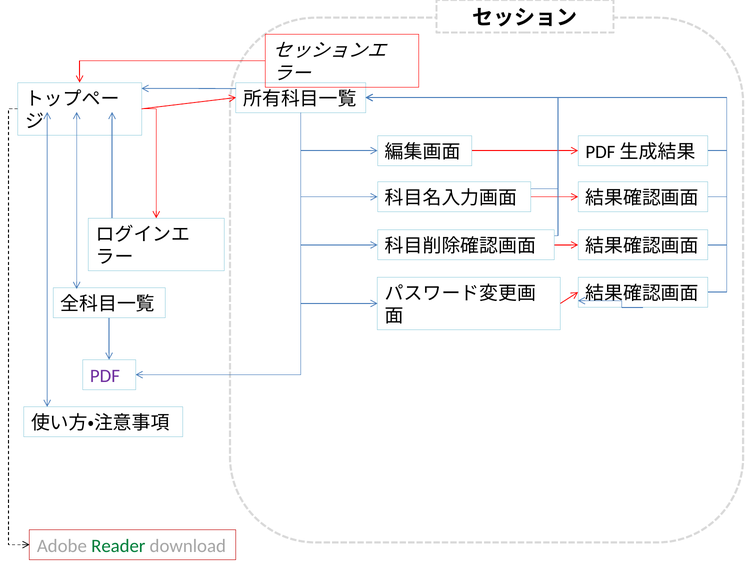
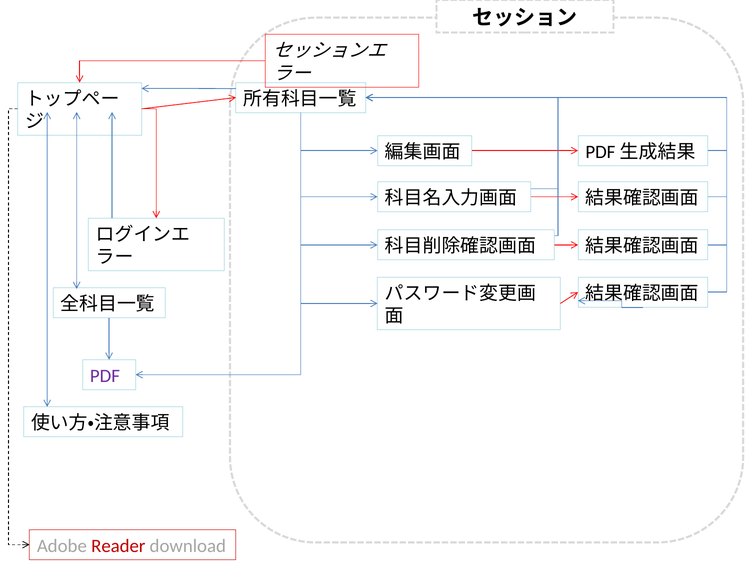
Reader colour: green -> red
